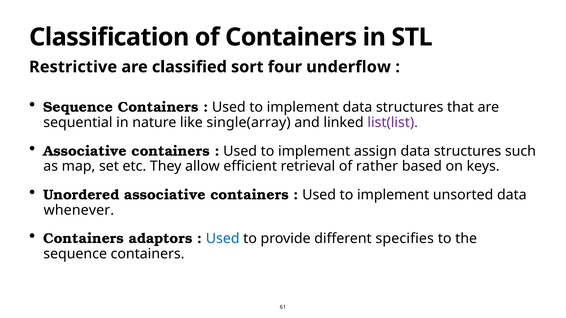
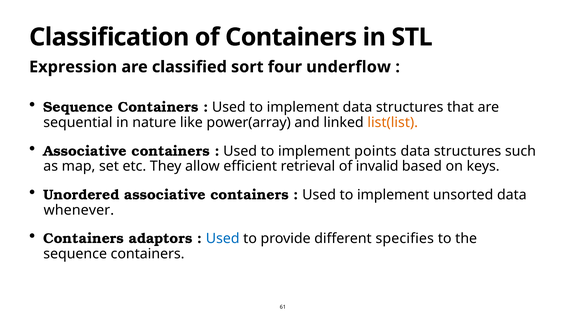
Restrictive: Restrictive -> Expression
single(array: single(array -> power(array
list(list colour: purple -> orange
assign: assign -> points
rather: rather -> invalid
